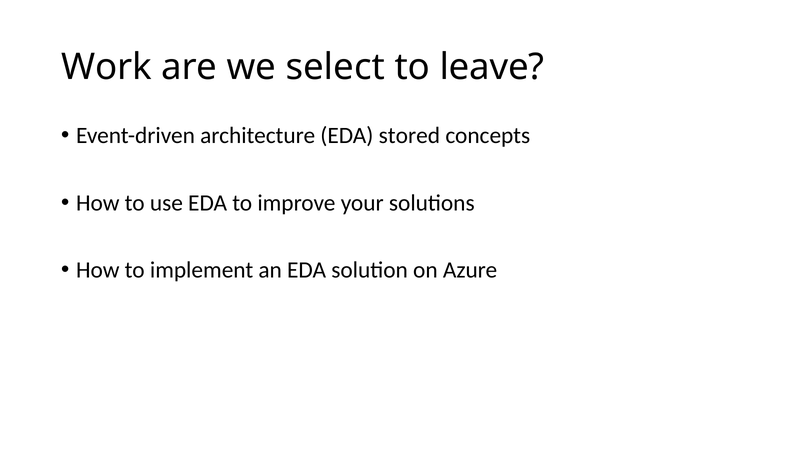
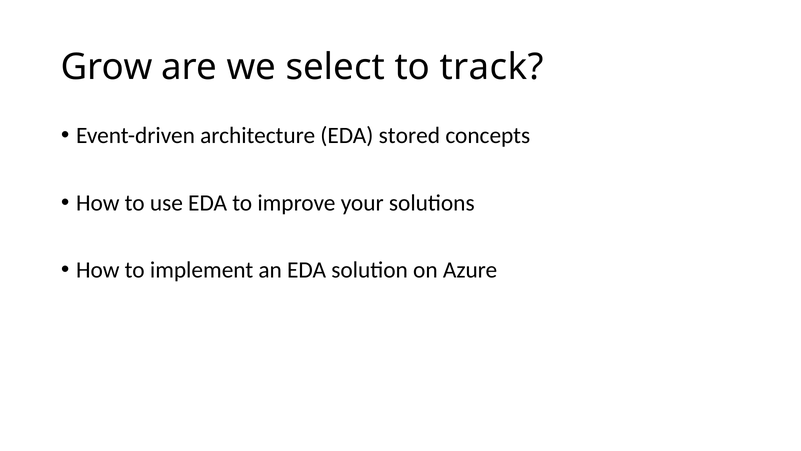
Work: Work -> Grow
leave: leave -> track
